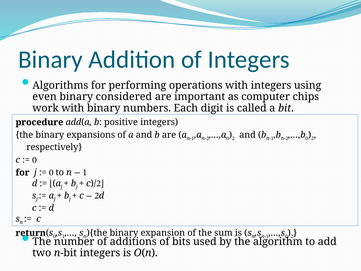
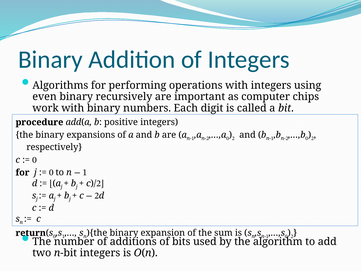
considered: considered -> recursively
